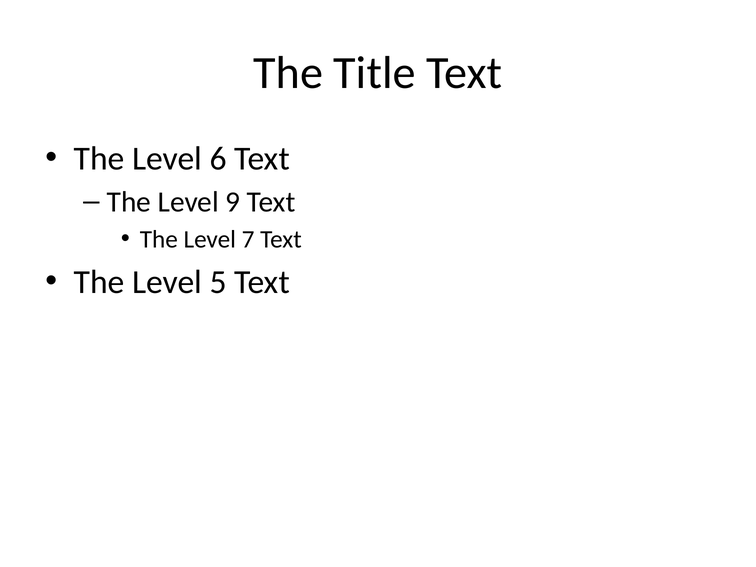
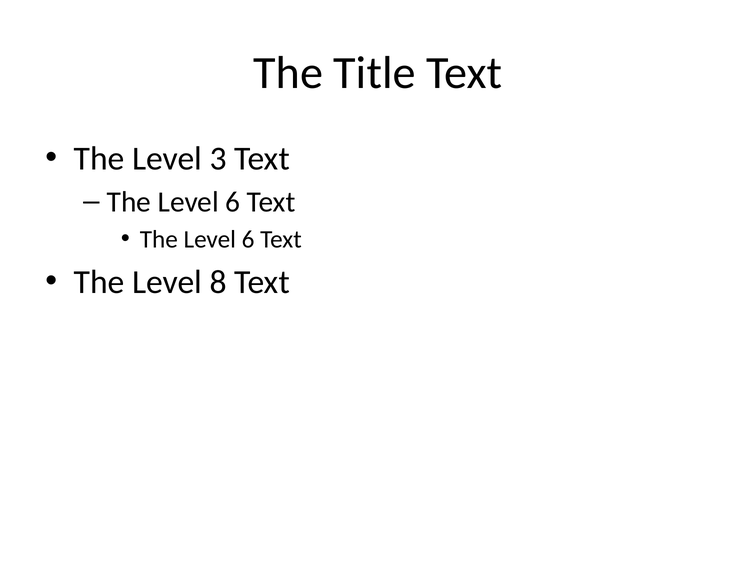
6: 6 -> 3
9 at (233, 202): 9 -> 6
7 at (248, 240): 7 -> 6
5: 5 -> 8
